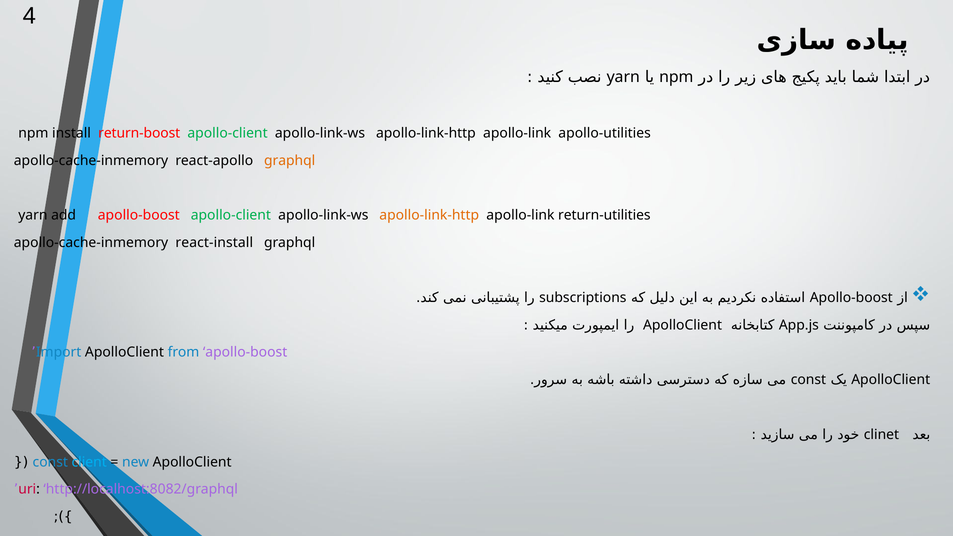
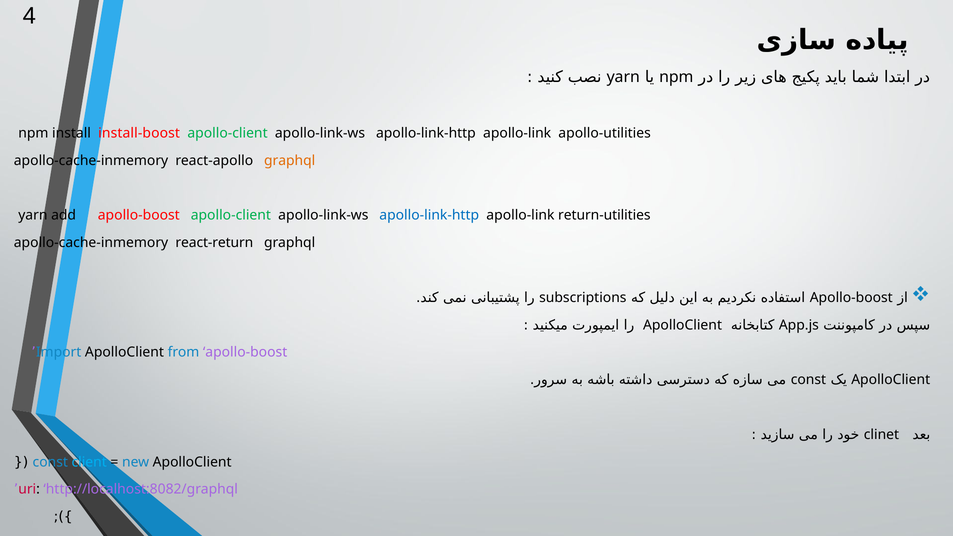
return-boost: return-boost -> install-boost
apollo-link-http at (429, 215) colour: orange -> blue
react-install: react-install -> react-return
